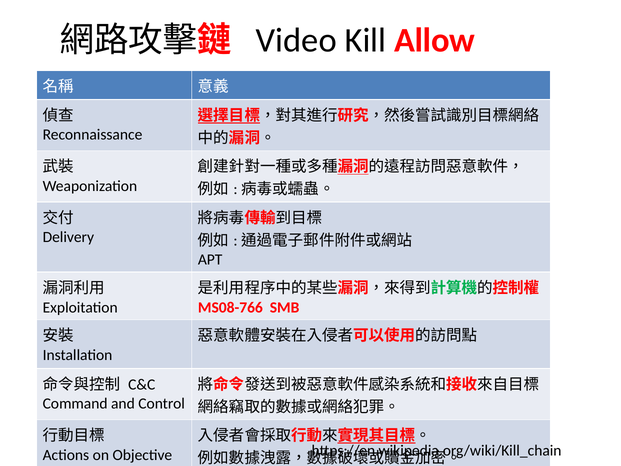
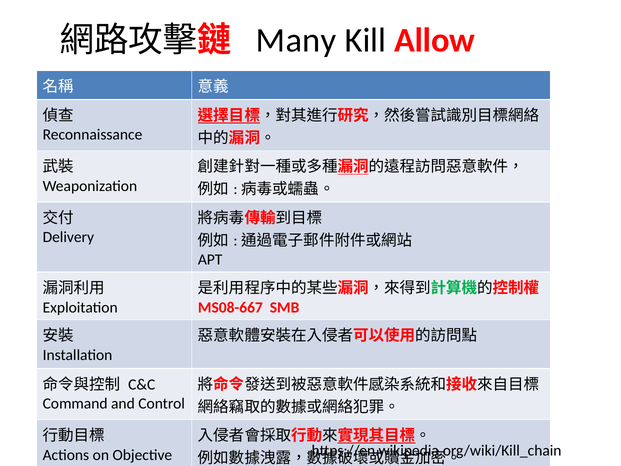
Video: Video -> Many
MS08-766: MS08-766 -> MS08-667
